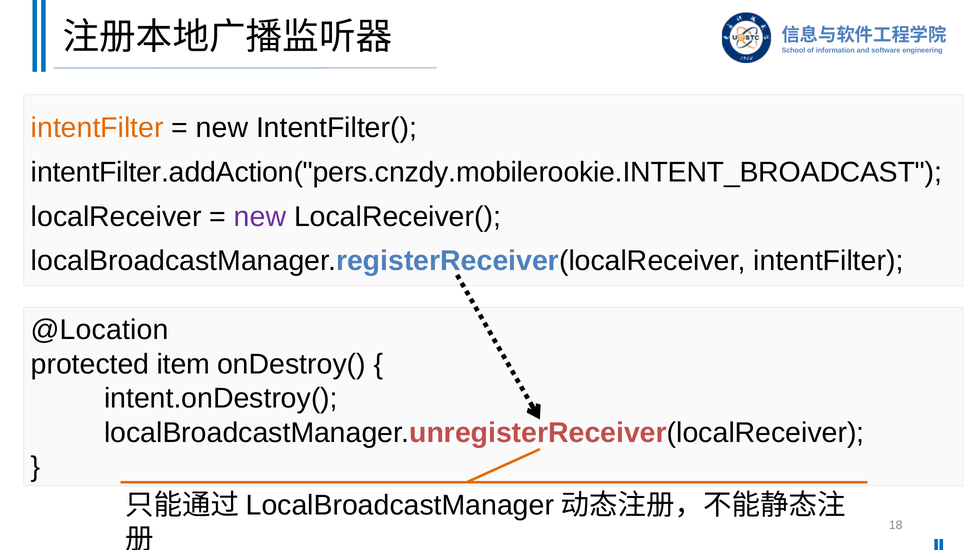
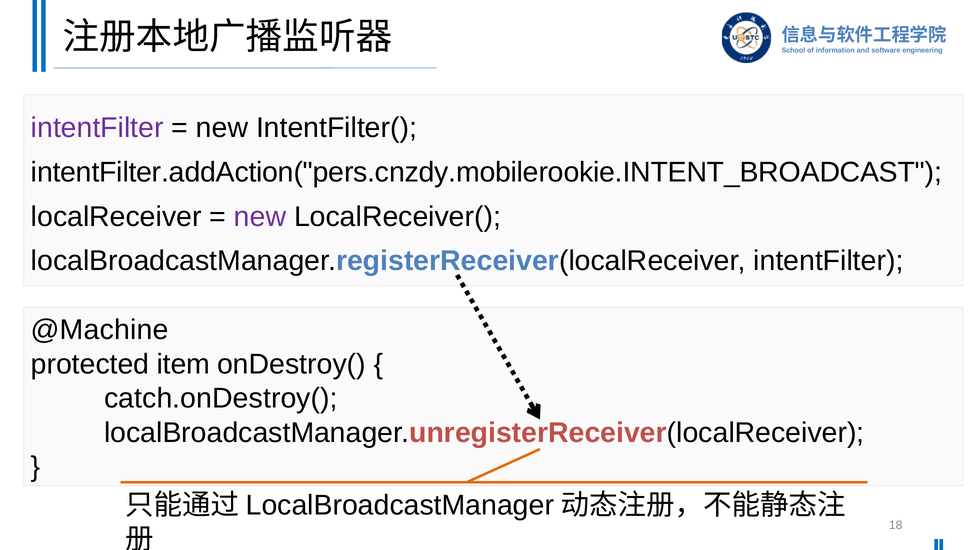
intentFilter at (97, 128) colour: orange -> purple
@Location: @Location -> @Machine
intent.onDestroy(: intent.onDestroy( -> catch.onDestroy(
